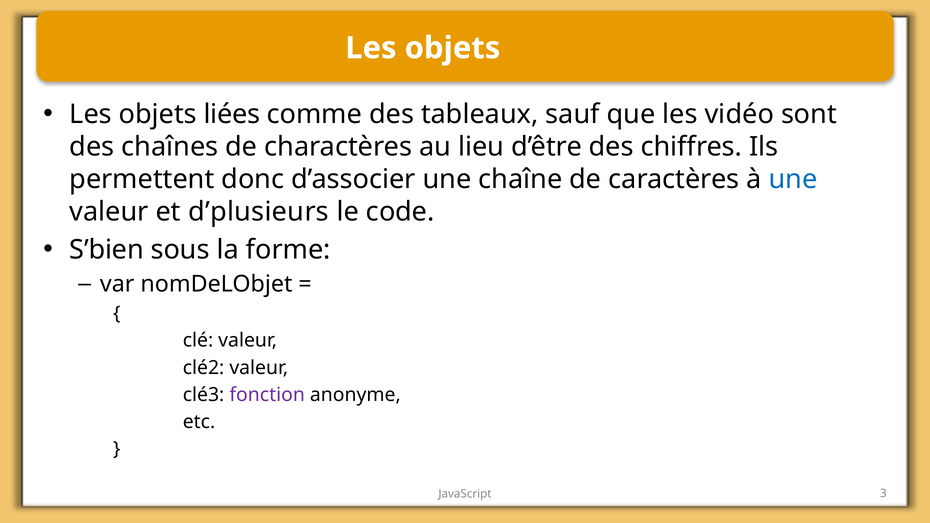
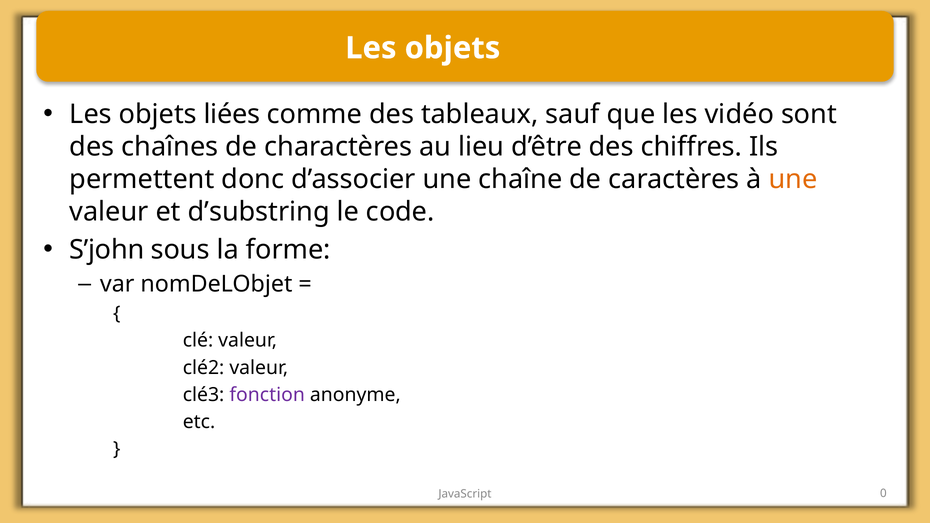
une at (793, 179) colour: blue -> orange
d’plusieurs: d’plusieurs -> d’substring
S’bien: S’bien -> S’john
3: 3 -> 0
